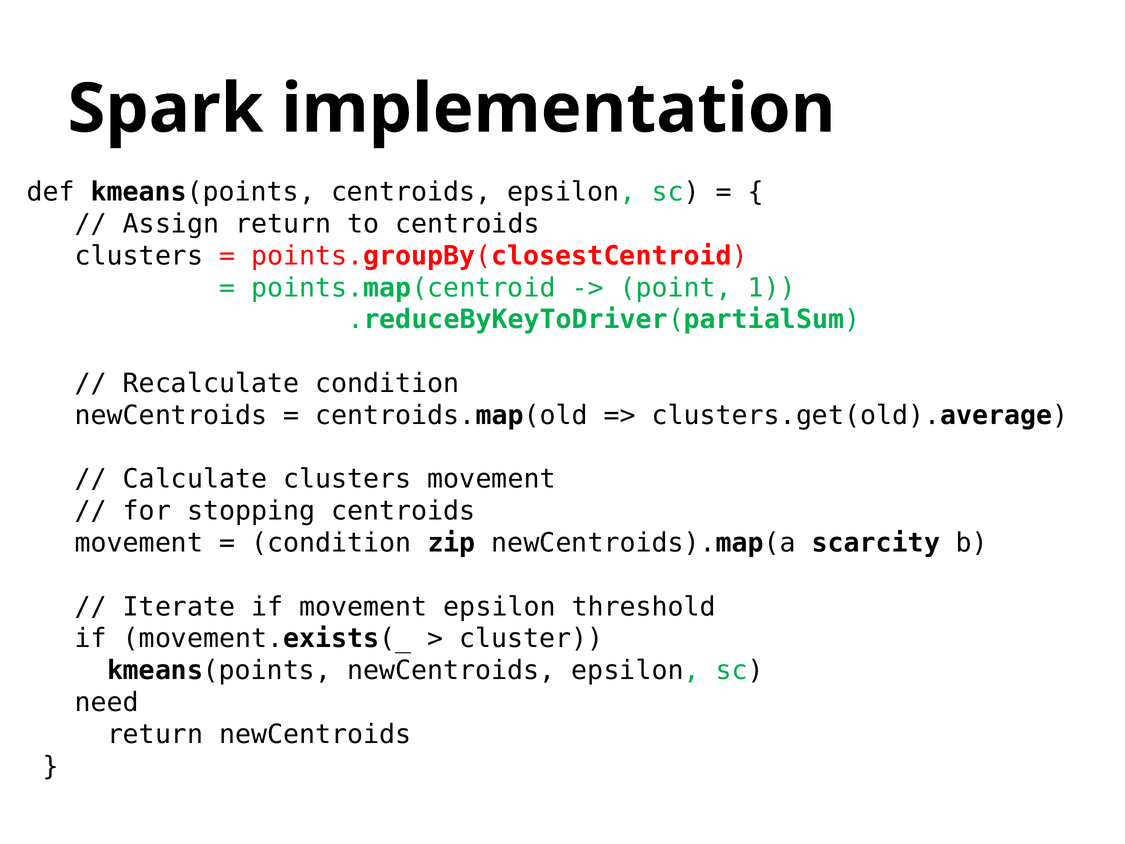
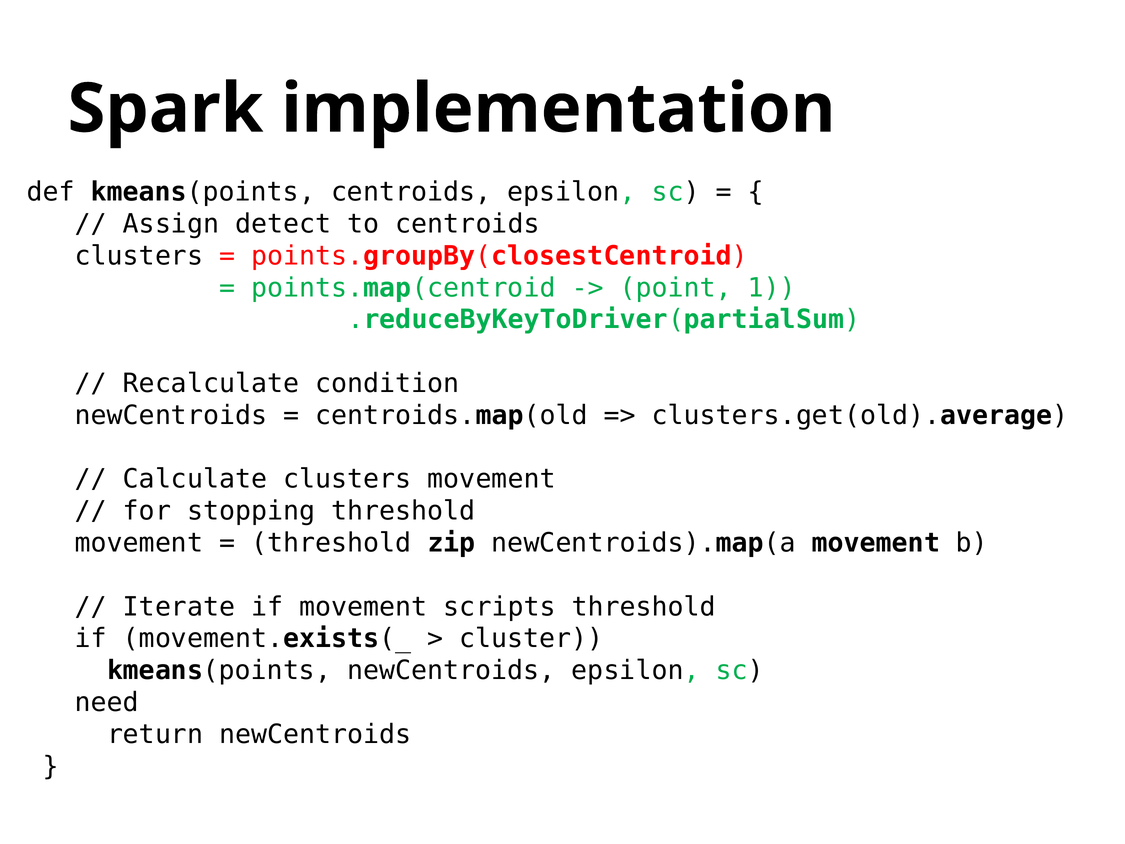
Assign return: return -> detect
stopping centroids: centroids -> threshold
condition at (331, 543): condition -> threshold
newCentroids).map(a scarcity: scarcity -> movement
movement epsilon: epsilon -> scripts
